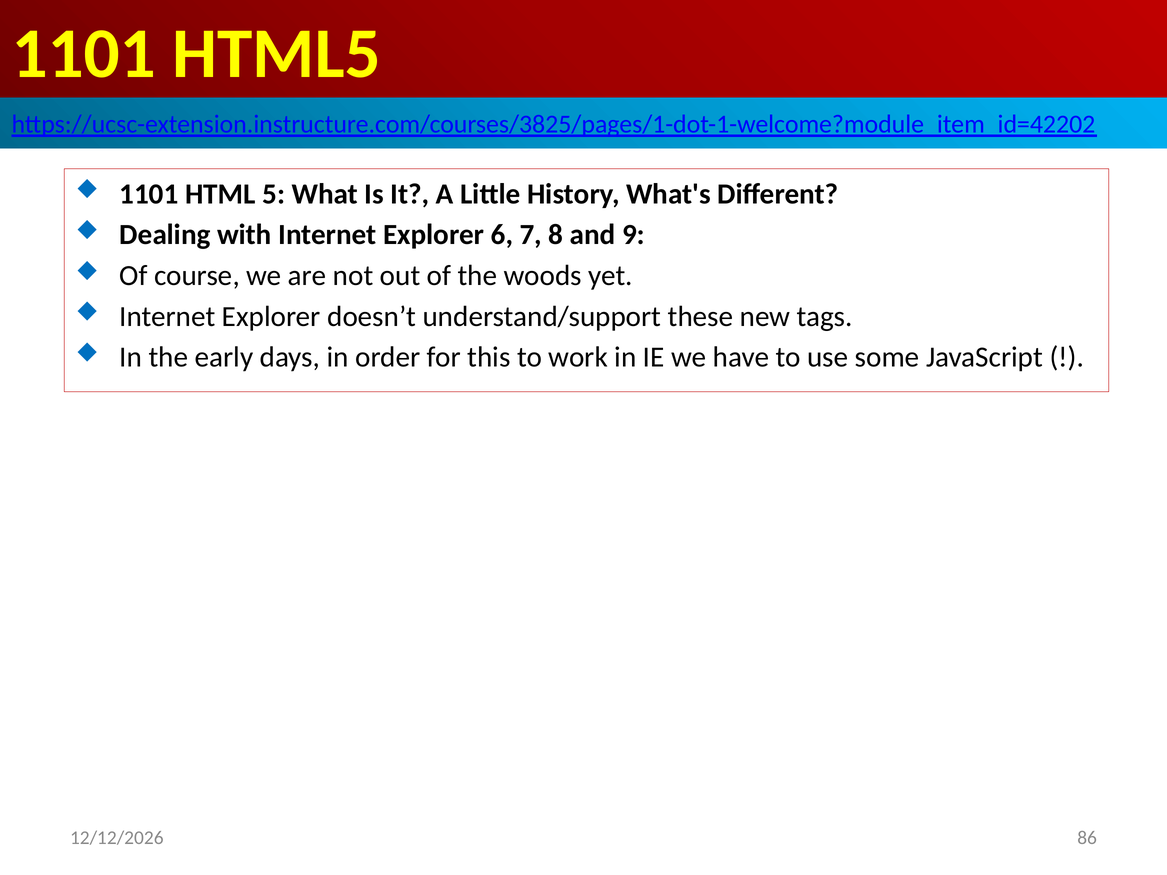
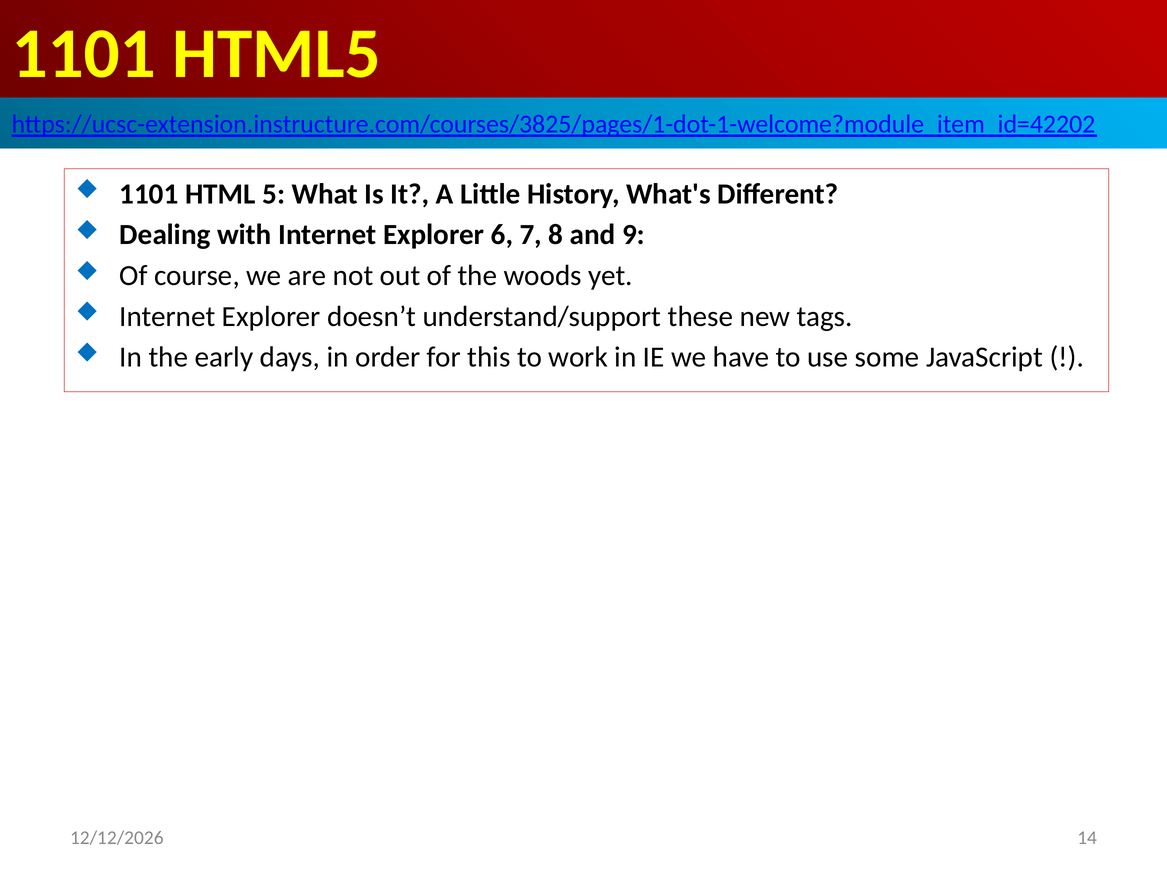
86: 86 -> 14
